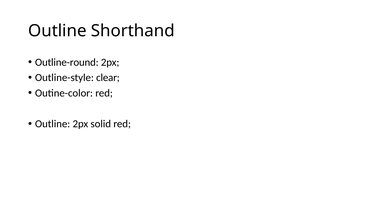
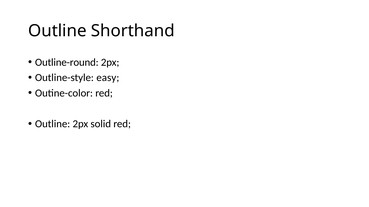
clear: clear -> easy
